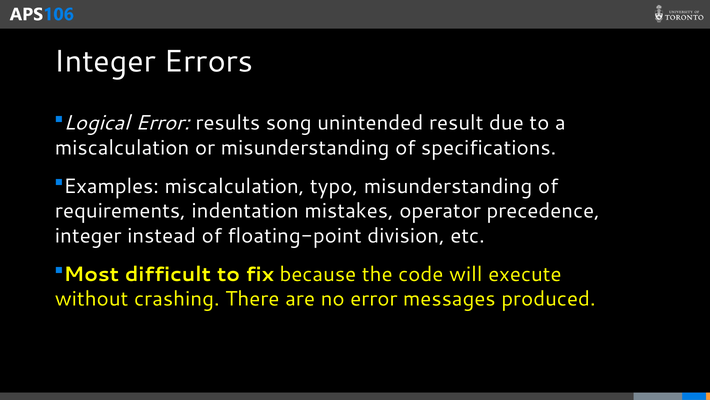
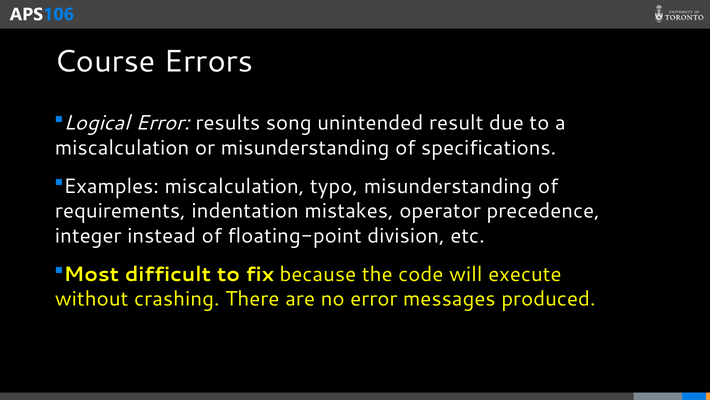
Integer at (105, 62): Integer -> Course
